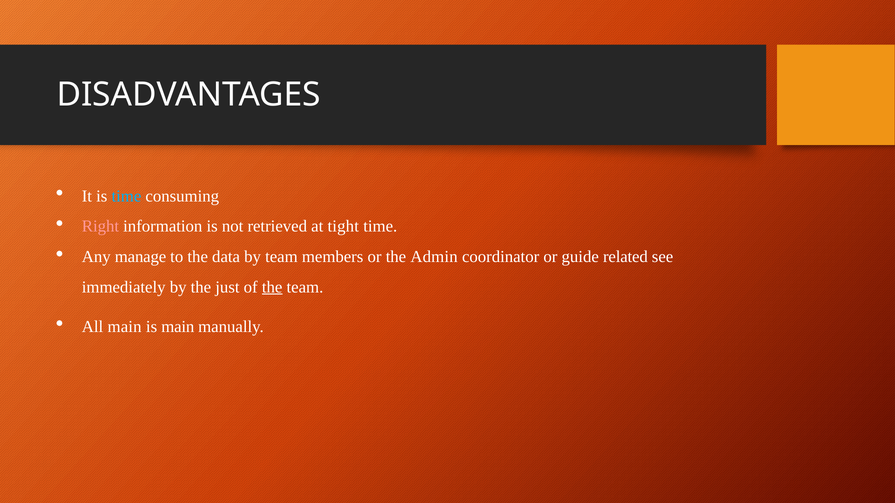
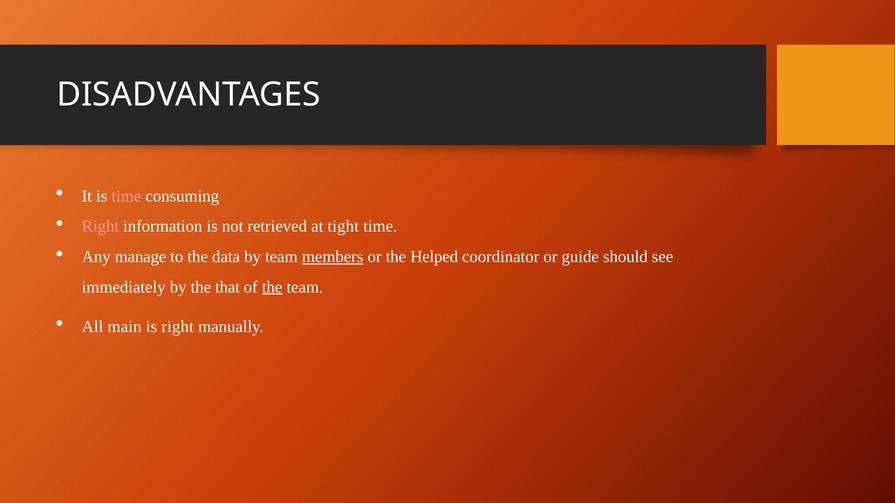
time at (126, 196) colour: light blue -> pink
members underline: none -> present
Admin: Admin -> Helped
related: related -> should
just: just -> that
is main: main -> right
